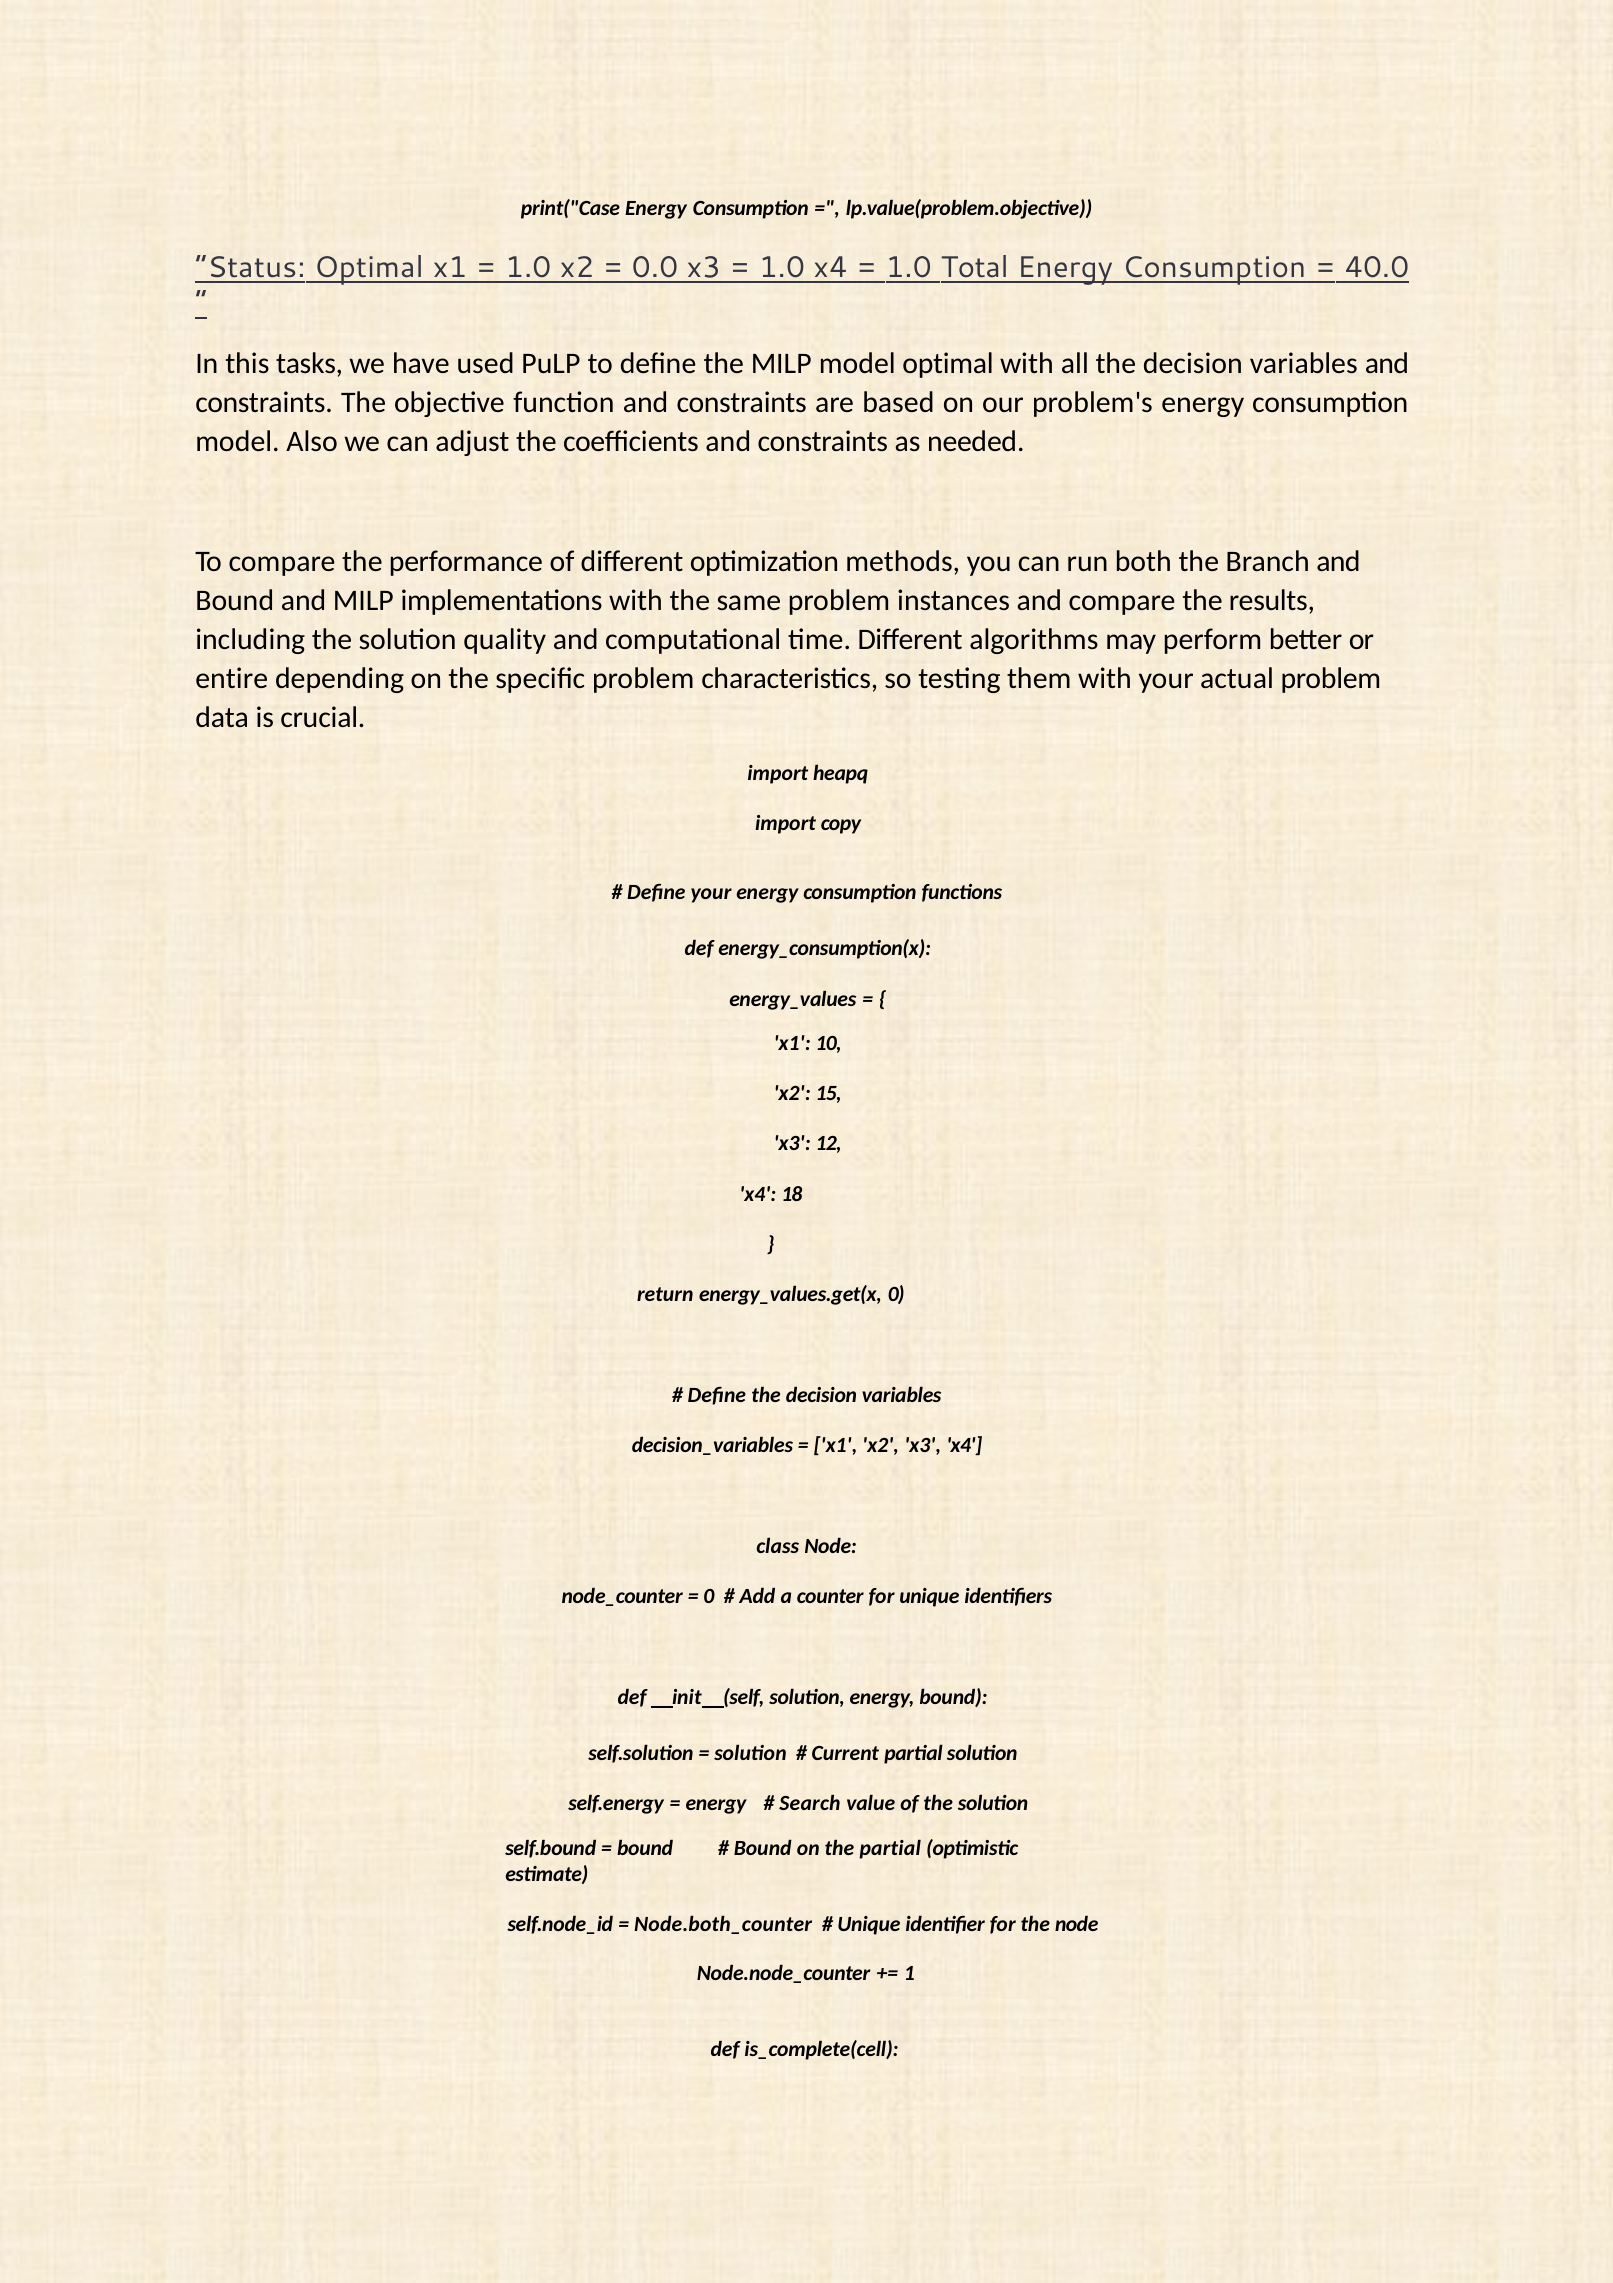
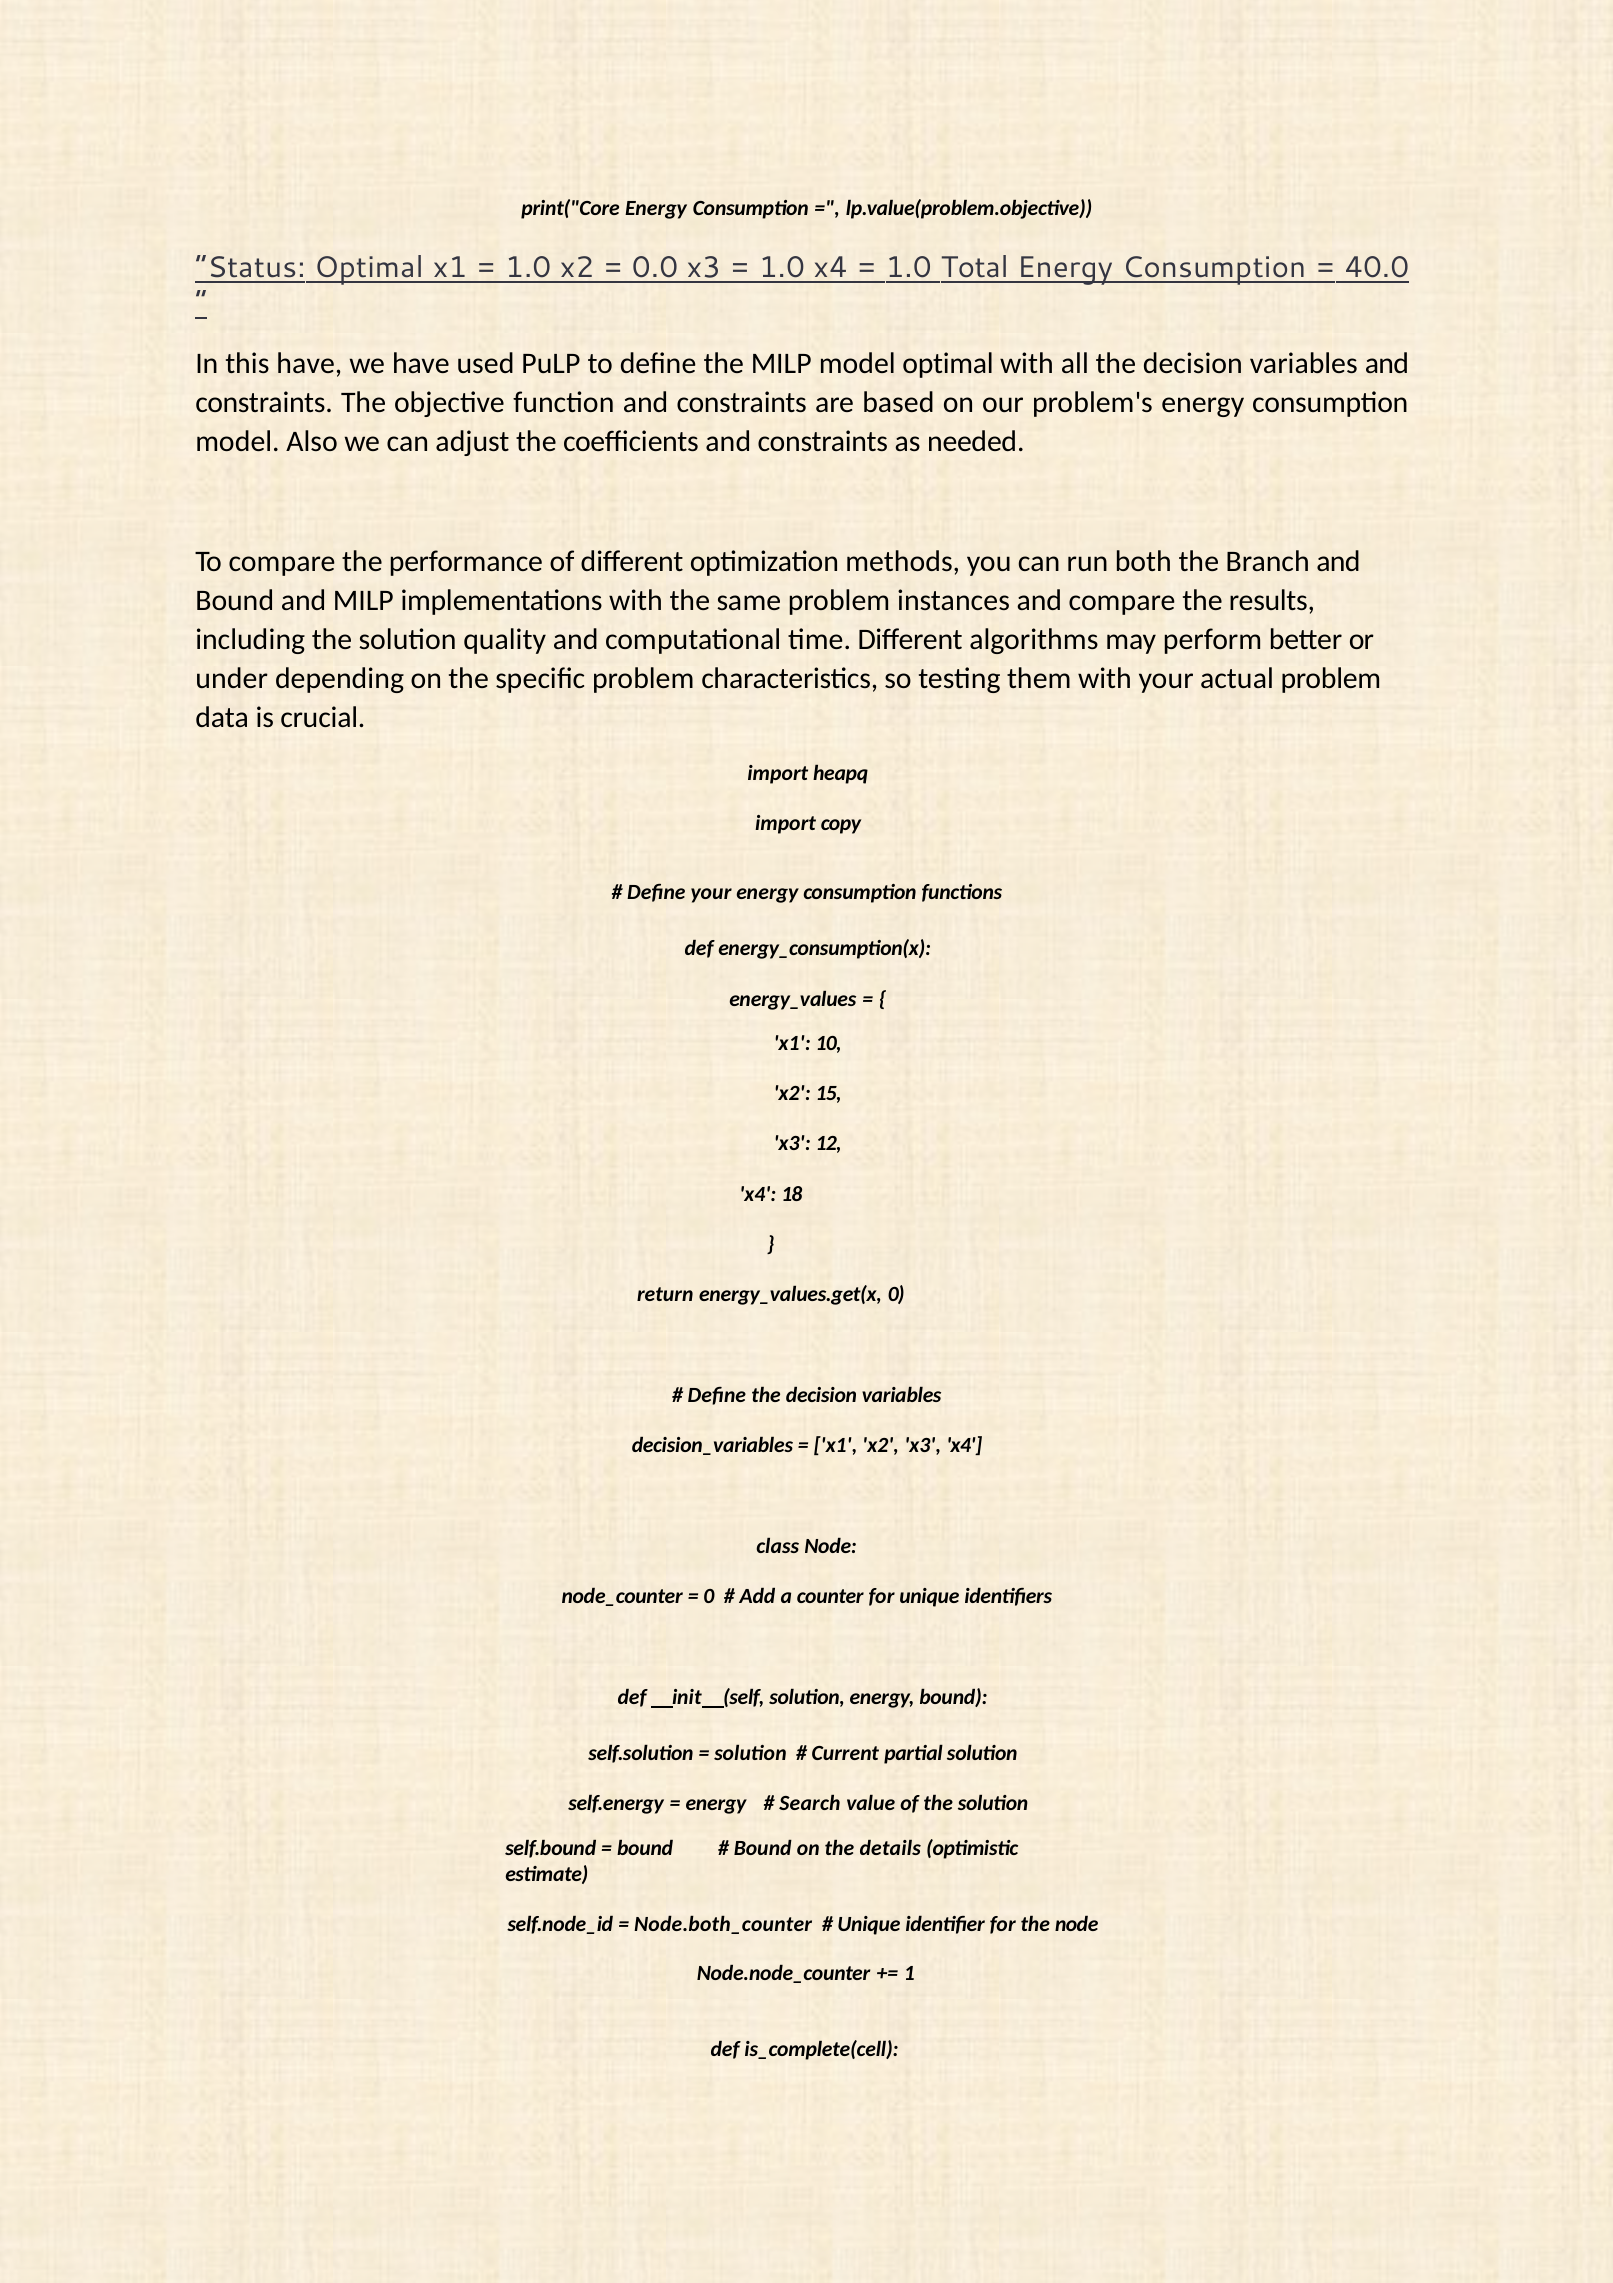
print("Case: print("Case -> print("Core
this tasks: tasks -> have
entire: entire -> under
the partial: partial -> details
